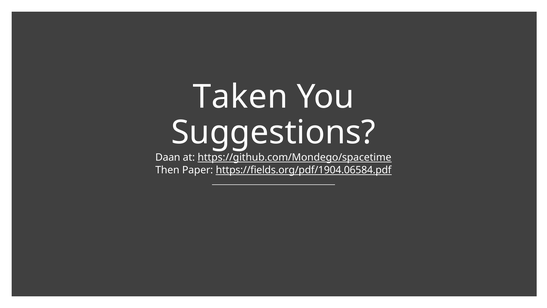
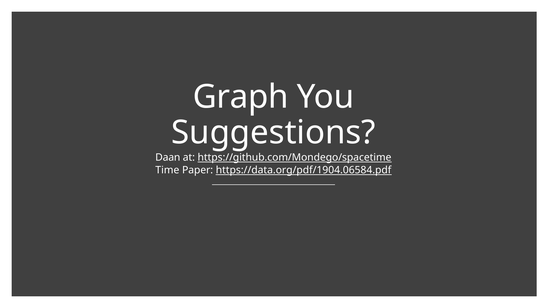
Taken: Taken -> Graph
Then: Then -> Time
https://fields.org/pdf/1904.06584.pdf: https://fields.org/pdf/1904.06584.pdf -> https://data.org/pdf/1904.06584.pdf
